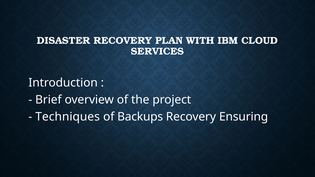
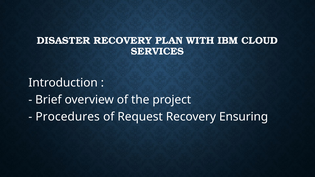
Techniques: Techniques -> Procedures
Backups: Backups -> Request
